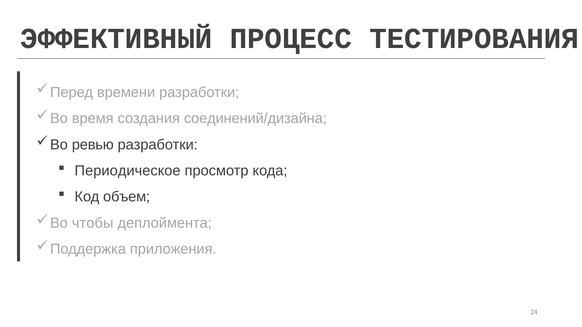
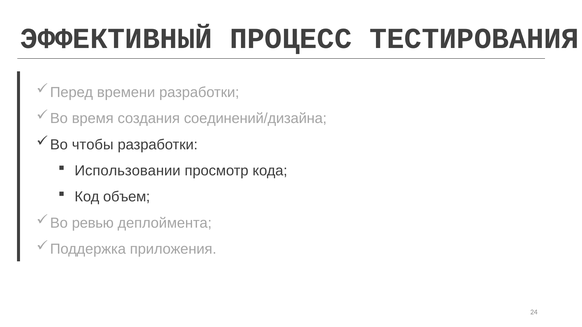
ревью: ревью -> чтобы
Периодическое: Периодическое -> Использовании
чтобы: чтобы -> ревью
